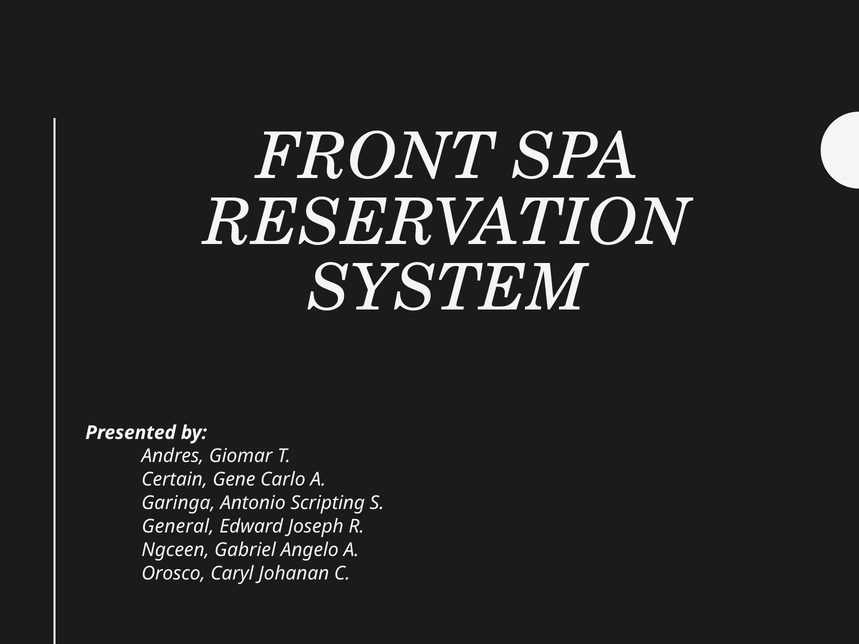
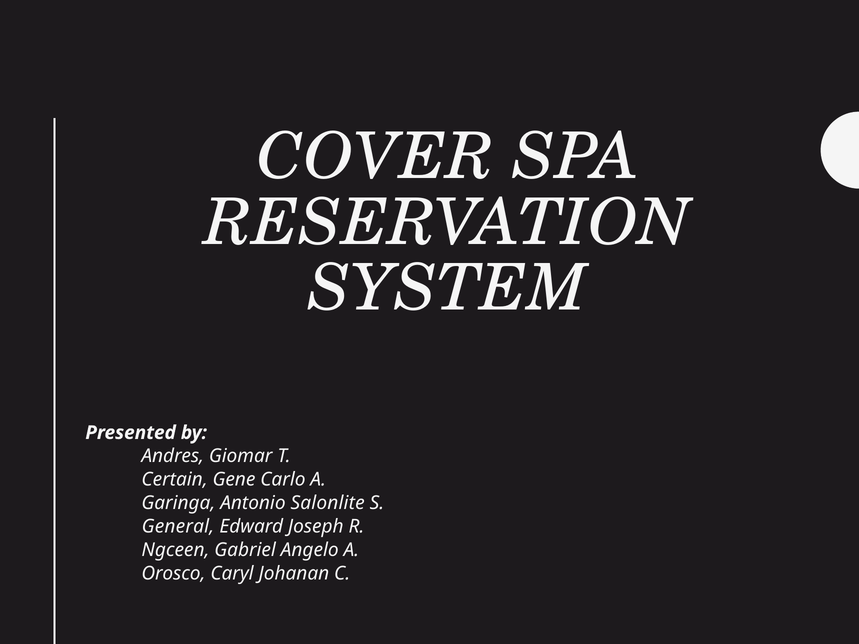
FRONT: FRONT -> COVER
Scripting: Scripting -> Salonlite
